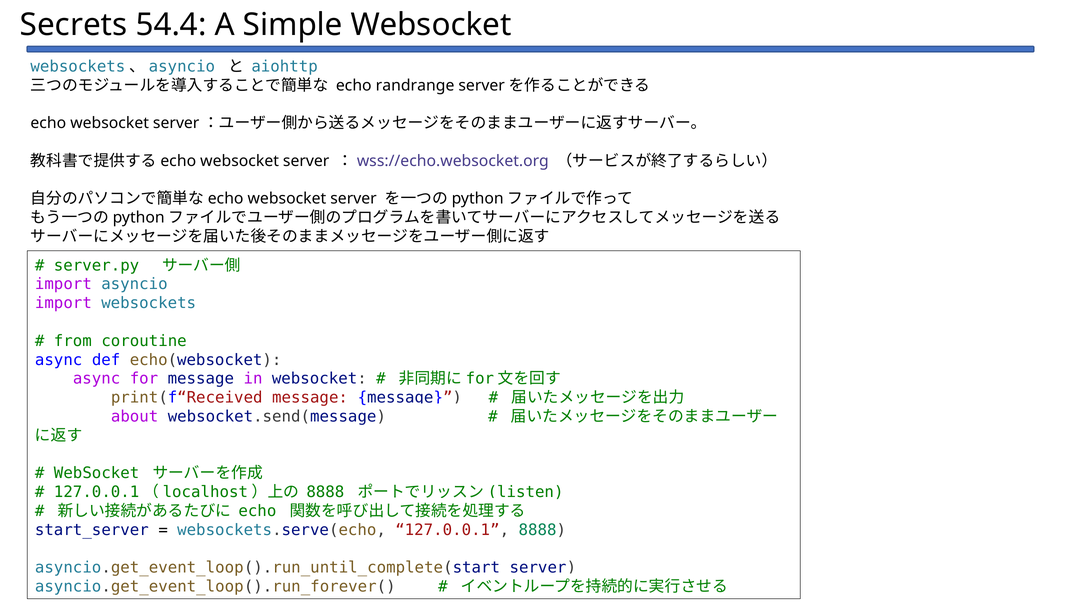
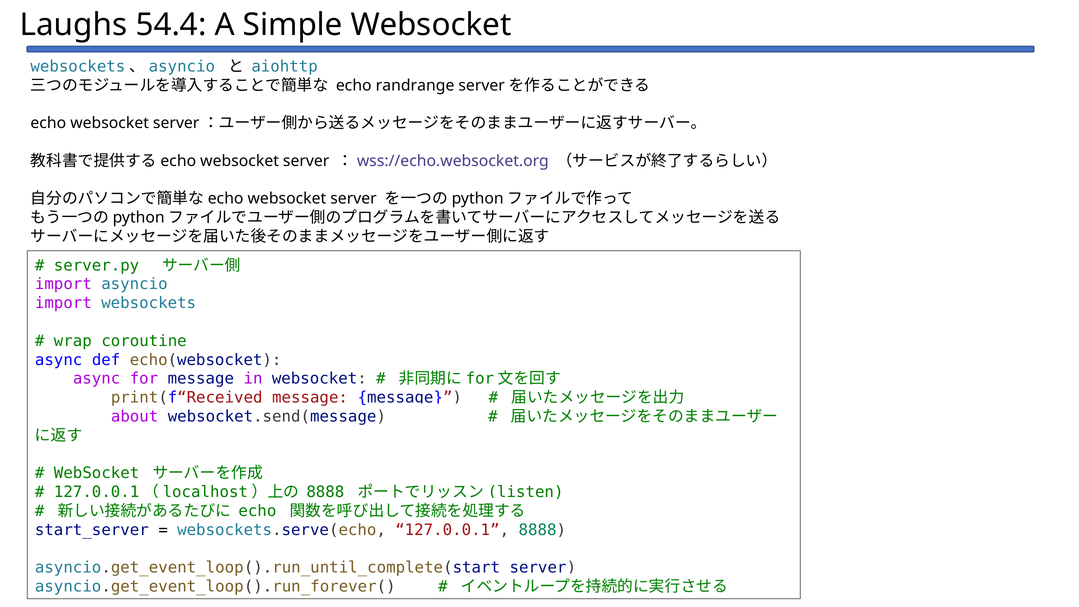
Secrets: Secrets -> Laughs
from: from -> wrap
